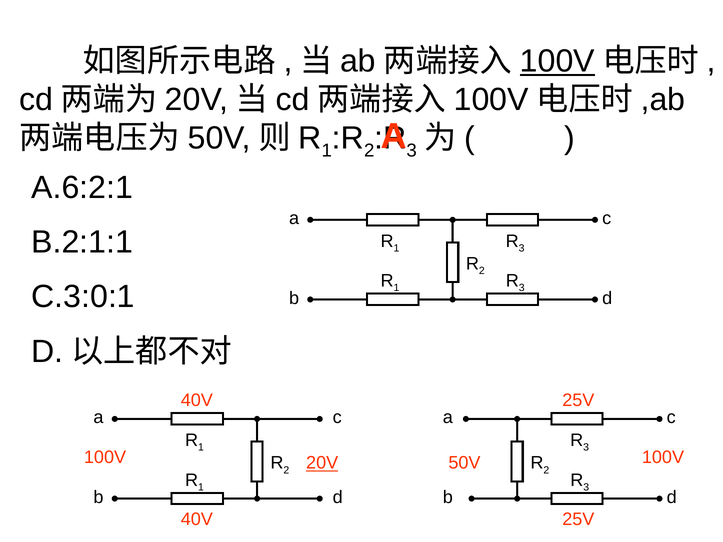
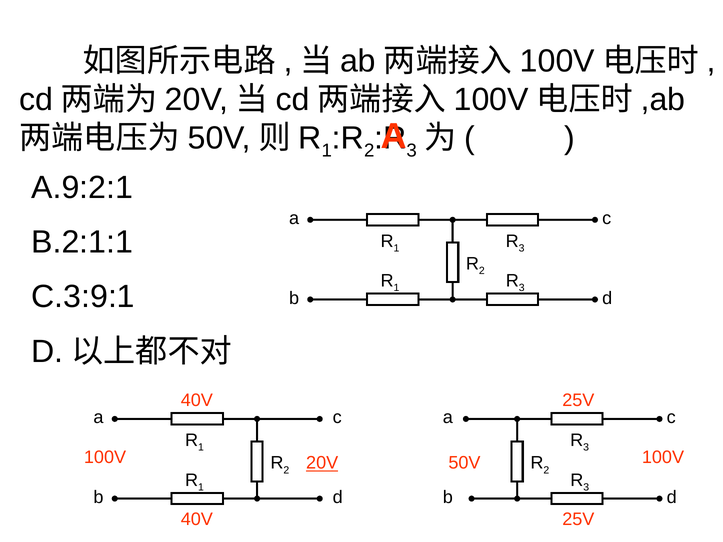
100V at (557, 61) underline: present -> none
A.6:2:1: A.6:2:1 -> A.9:2:1
C.3:0:1: C.3:0:1 -> C.3:9:1
